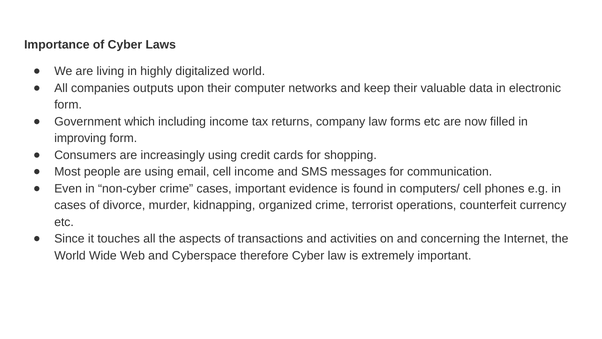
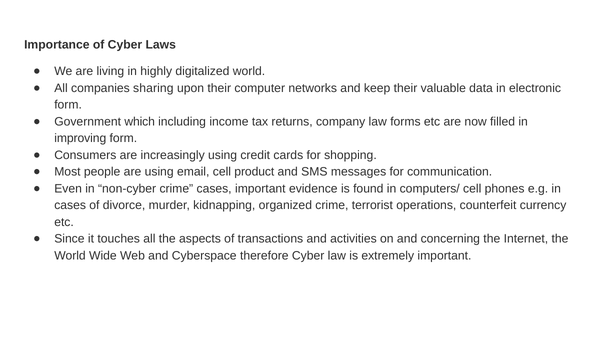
outputs: outputs -> sharing
cell income: income -> product
